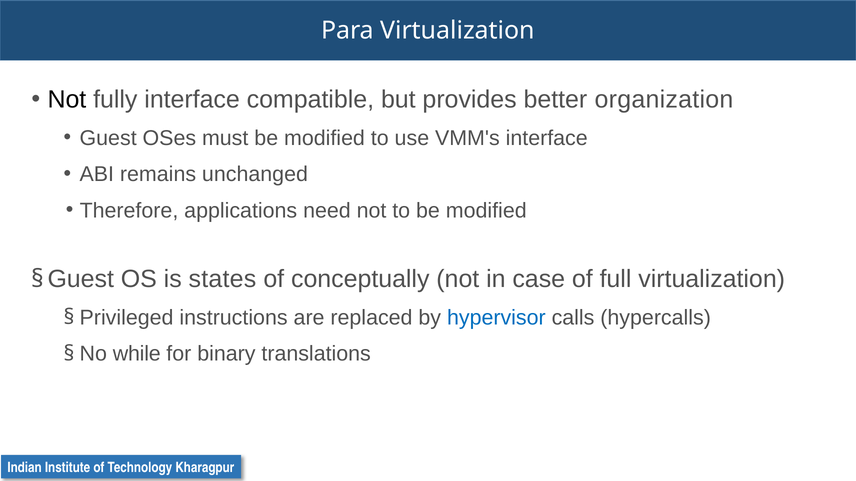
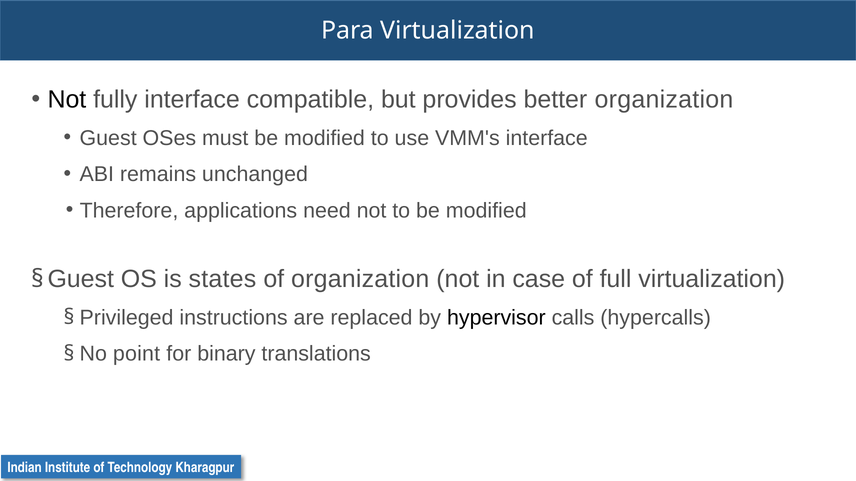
of conceptually: conceptually -> organization
hypervisor colour: blue -> black
while: while -> point
